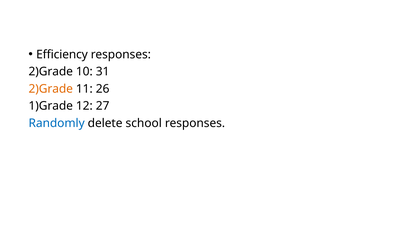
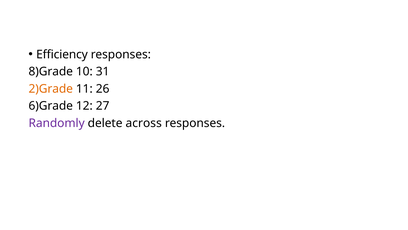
2)Grade at (51, 71): 2)Grade -> 8)Grade
1)Grade: 1)Grade -> 6)Grade
Randomly colour: blue -> purple
school: school -> across
